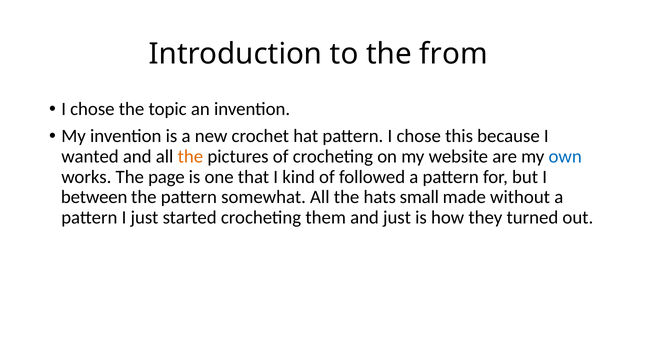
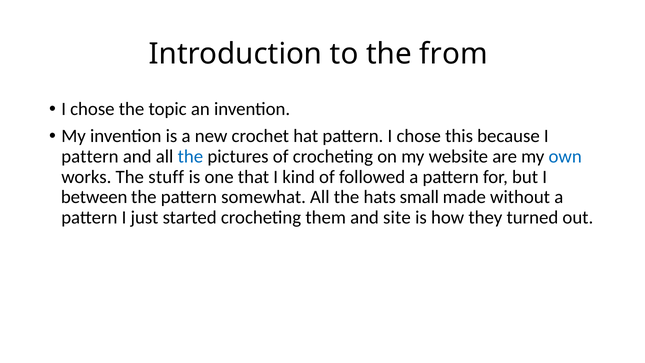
wanted at (90, 156): wanted -> pattern
the at (190, 156) colour: orange -> blue
page: page -> stuff
and just: just -> site
